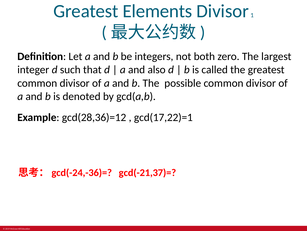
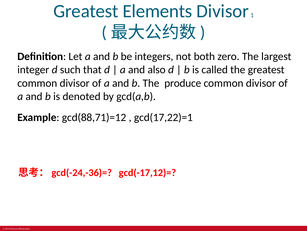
possible: possible -> produce
gcd(28,36)=12: gcd(28,36)=12 -> gcd(88,71)=12
gcd(-21,37)=: gcd(-21,37)= -> gcd(-17,12)=
